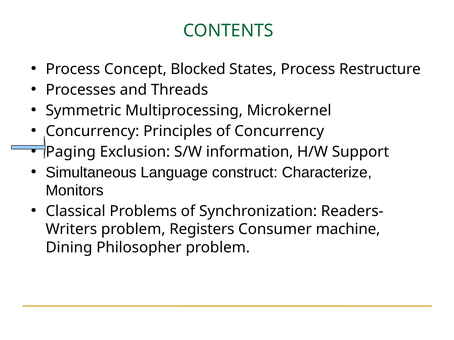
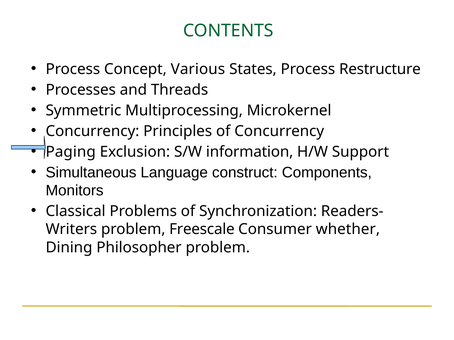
Blocked: Blocked -> Various
Characterize: Characterize -> Components
Registers: Registers -> Freescale
machine: machine -> whether
